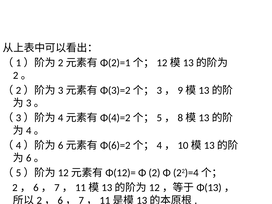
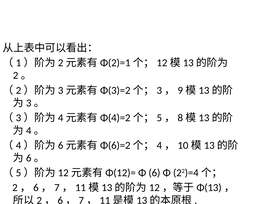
2: 2 -> 6
